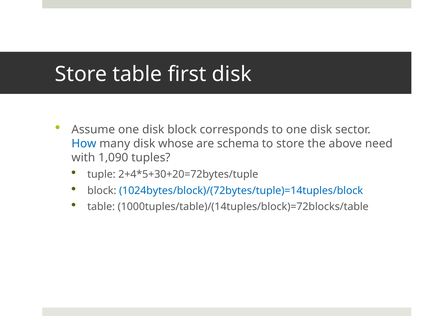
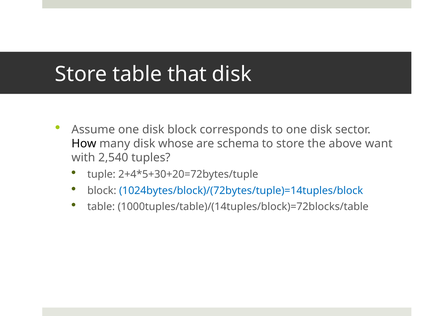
first: first -> that
How colour: blue -> black
need: need -> want
1,090: 1,090 -> 2,540
